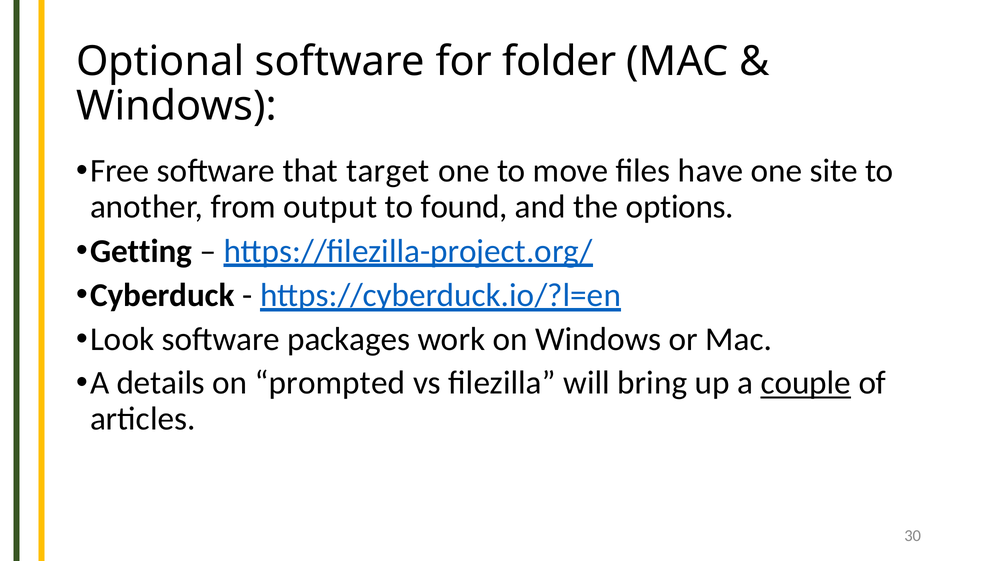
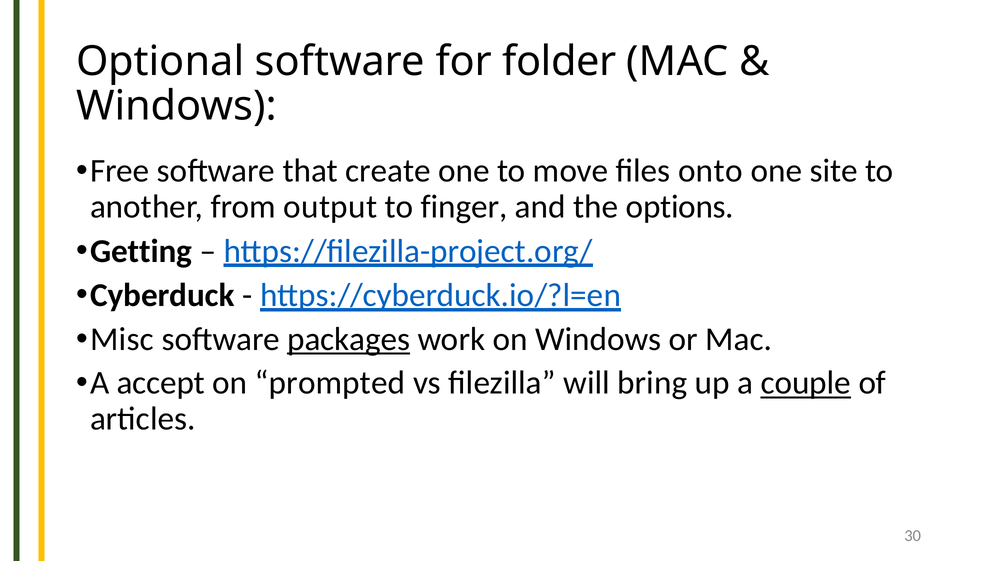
target: target -> create
have: have -> onto
found: found -> finger
Look: Look -> Misc
packages underline: none -> present
details: details -> accept
